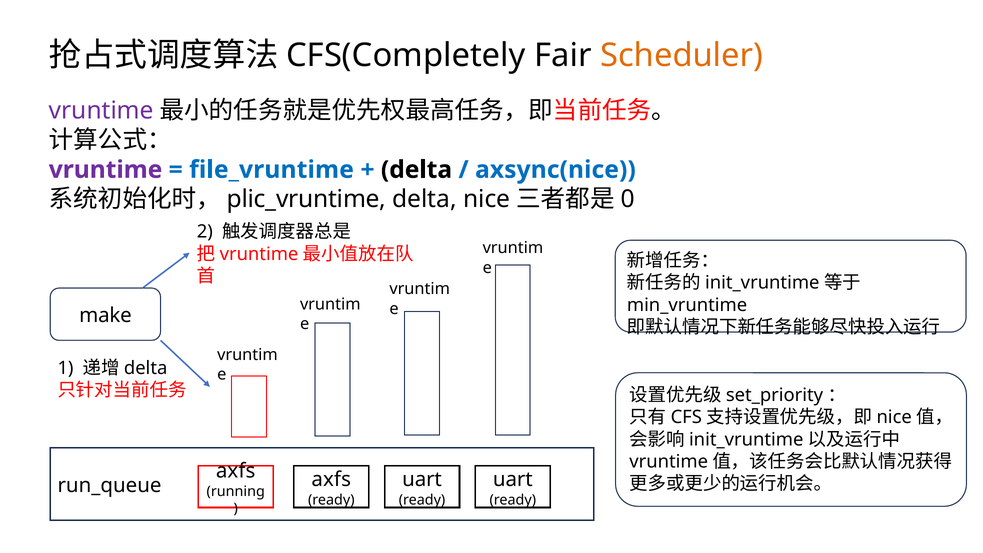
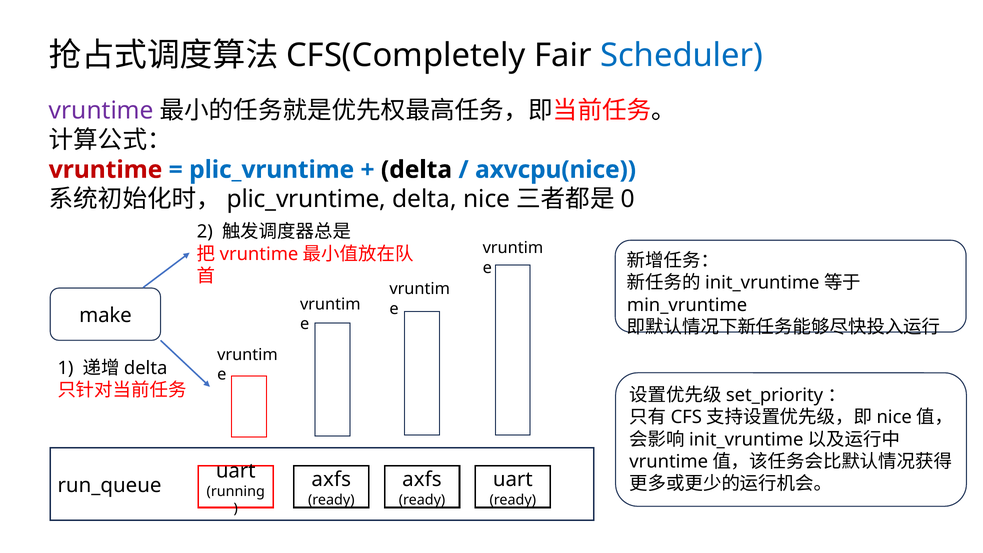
Scheduler colour: orange -> blue
vruntime at (106, 170) colour: purple -> red
file_vruntime at (272, 170): file_vruntime -> plic_vruntime
axsync(nice: axsync(nice -> axvcpu(nice
axfs at (236, 471): axfs -> uart
uart at (422, 479): uart -> axfs
